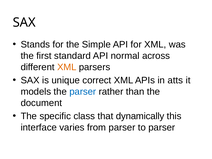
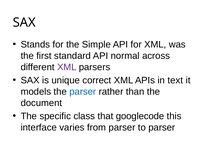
XML at (67, 67) colour: orange -> purple
atts: atts -> text
dynamically: dynamically -> googlecode
